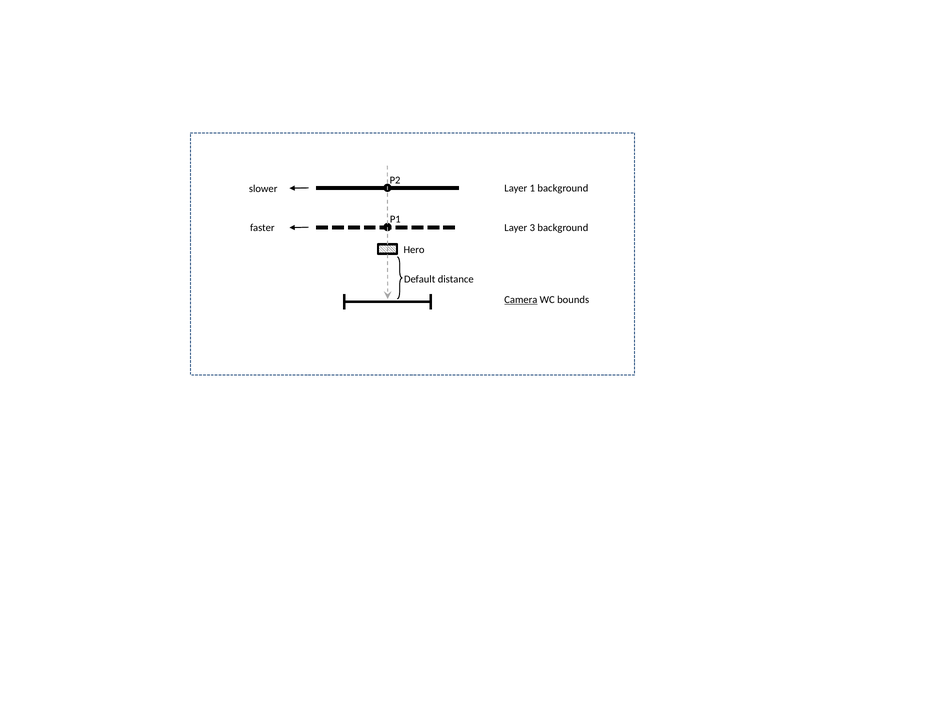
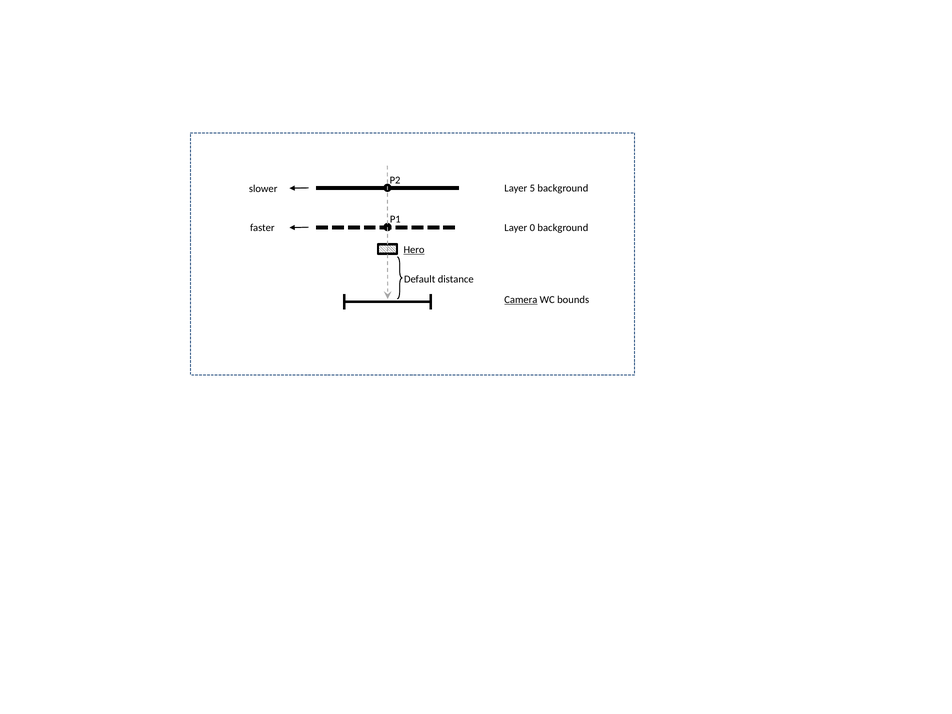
1: 1 -> 5
3: 3 -> 0
Hero underline: none -> present
